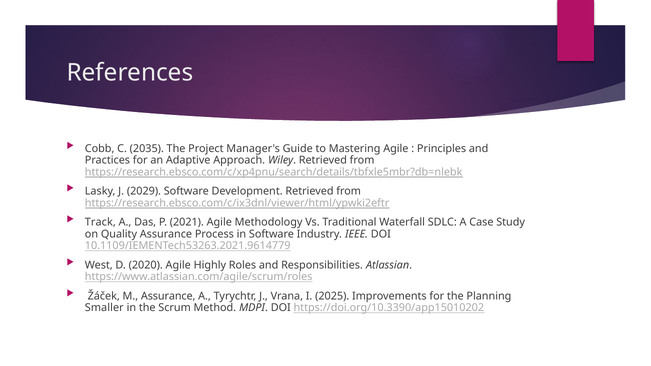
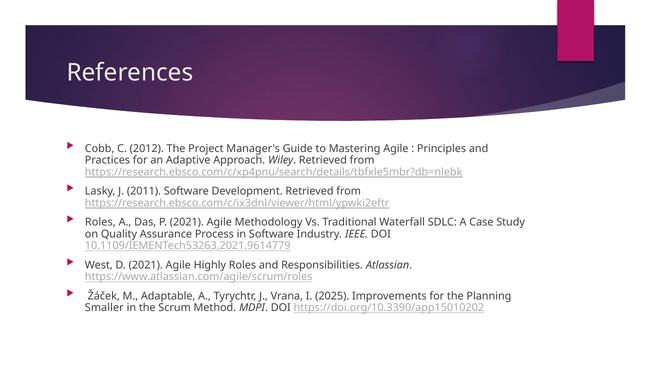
2035: 2035 -> 2012
2029: 2029 -> 2011
Track at (100, 223): Track -> Roles
D 2020: 2020 -> 2021
M Assurance: Assurance -> Adaptable
